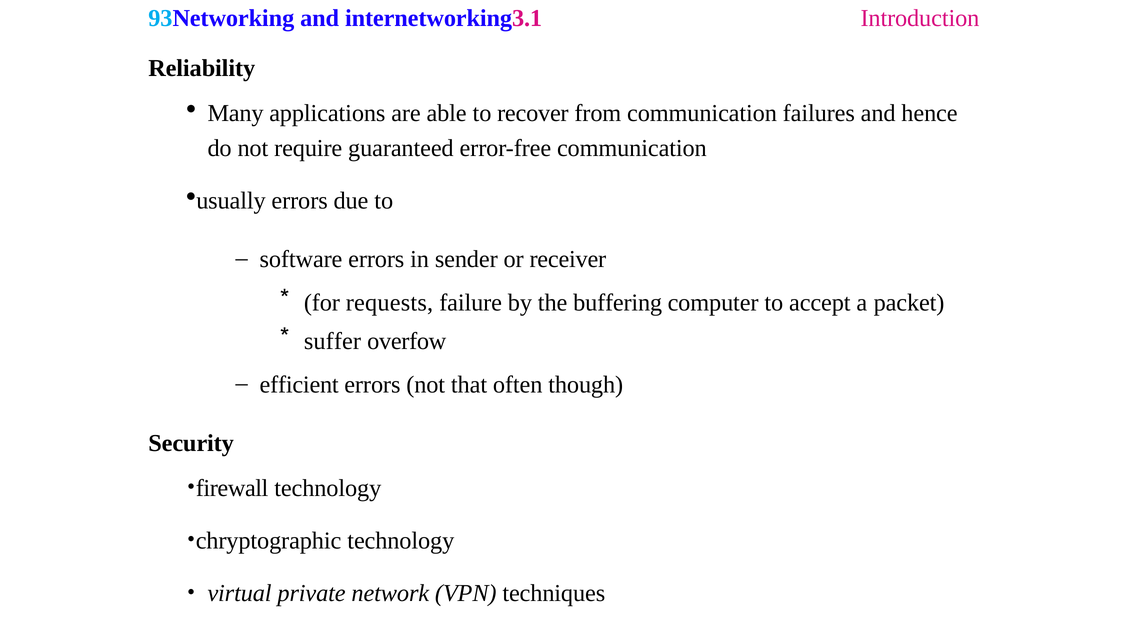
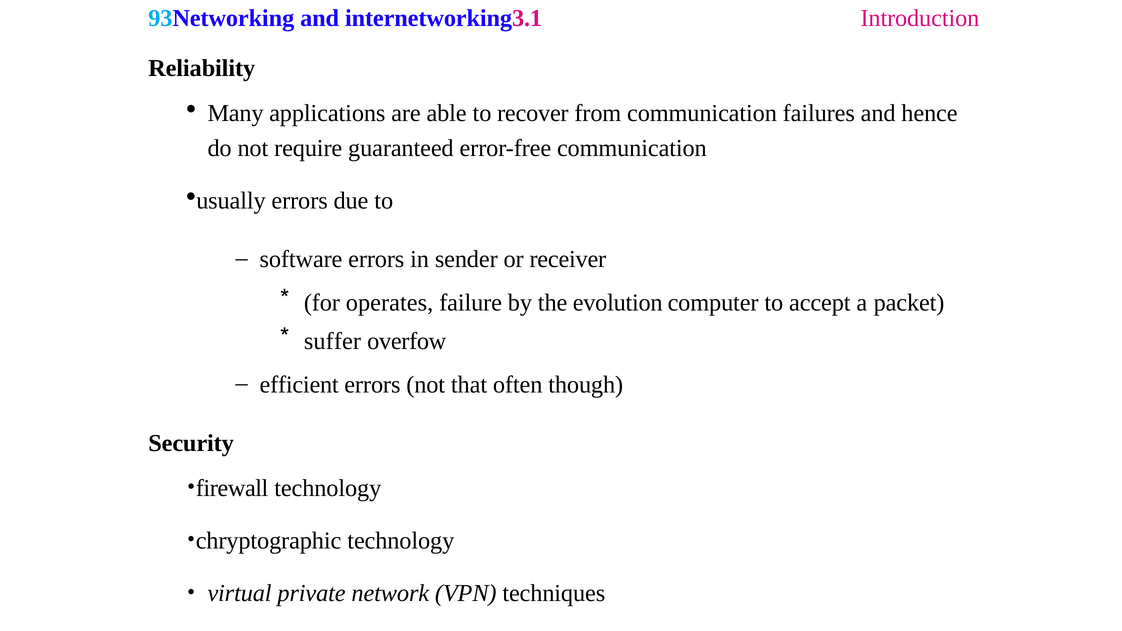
requests: requests -> operates
buffering: buffering -> evolution
